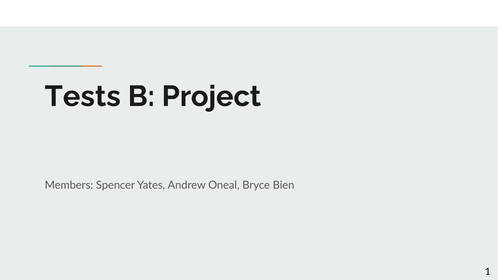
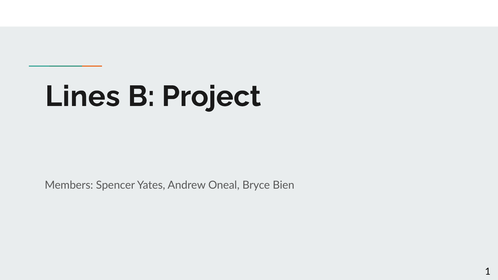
Tests: Tests -> Lines
